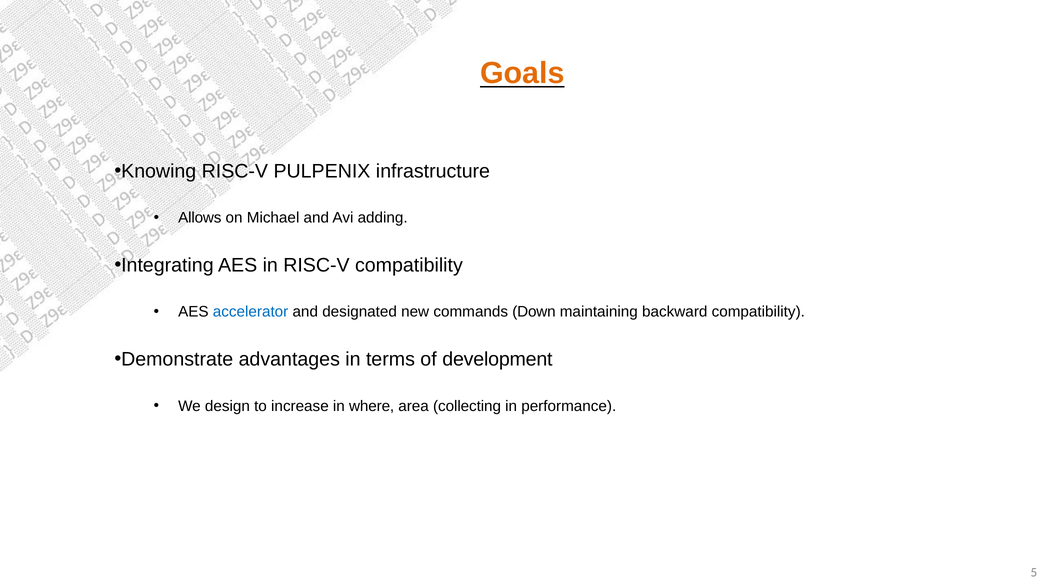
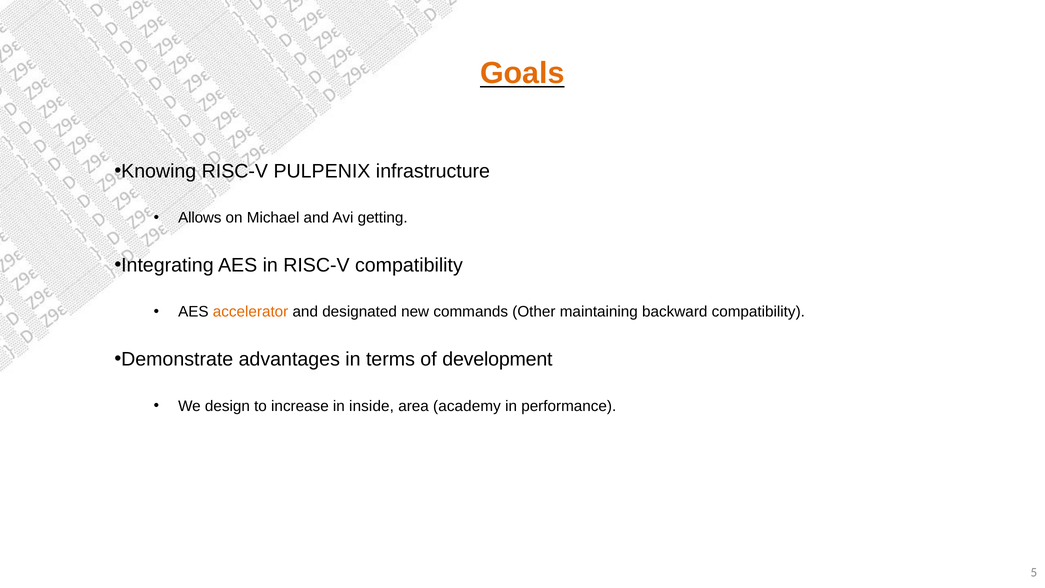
adding: adding -> getting
accelerator colour: blue -> orange
Down: Down -> Other
where: where -> inside
collecting: collecting -> academy
